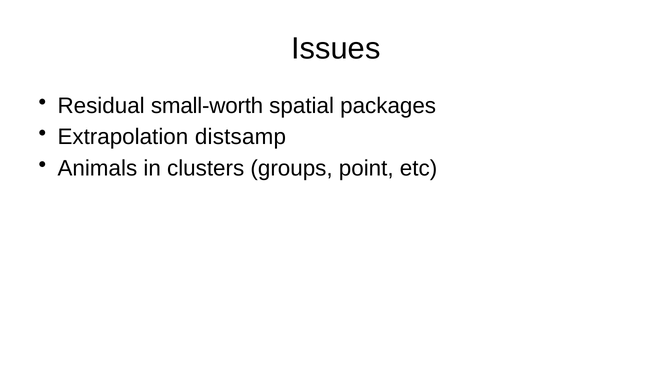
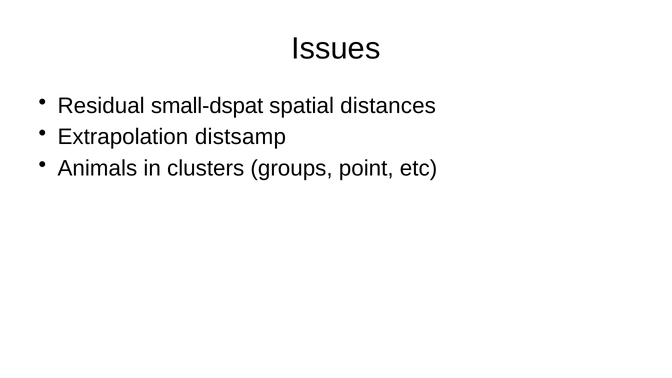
small-worth: small-worth -> small-dspat
packages: packages -> distances
